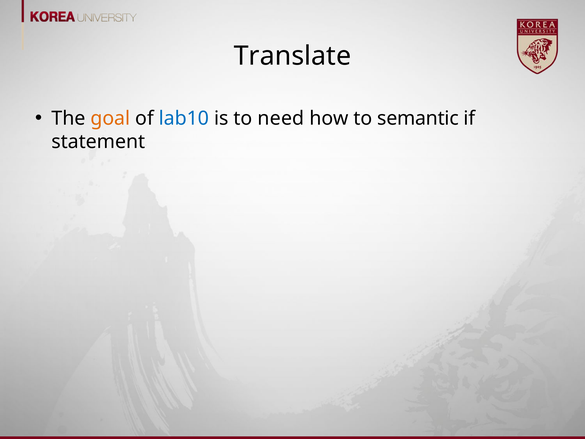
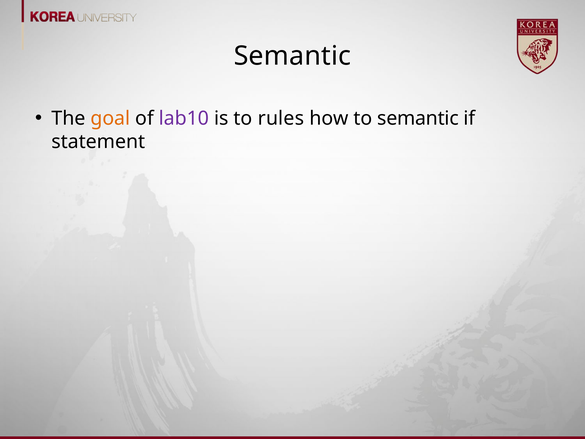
Translate at (292, 56): Translate -> Semantic
lab10 colour: blue -> purple
need: need -> rules
